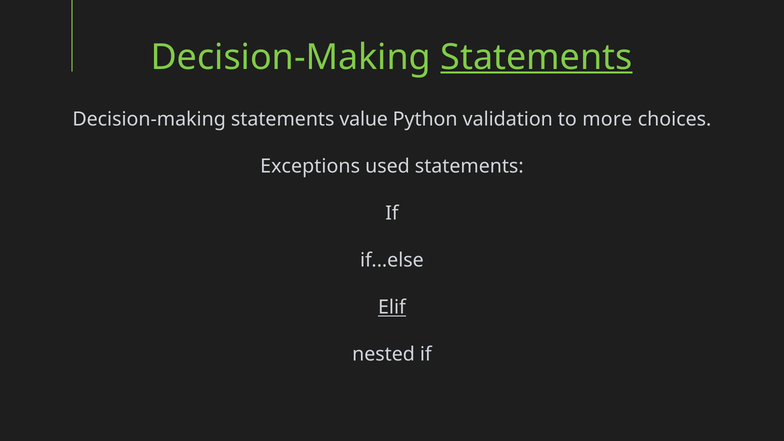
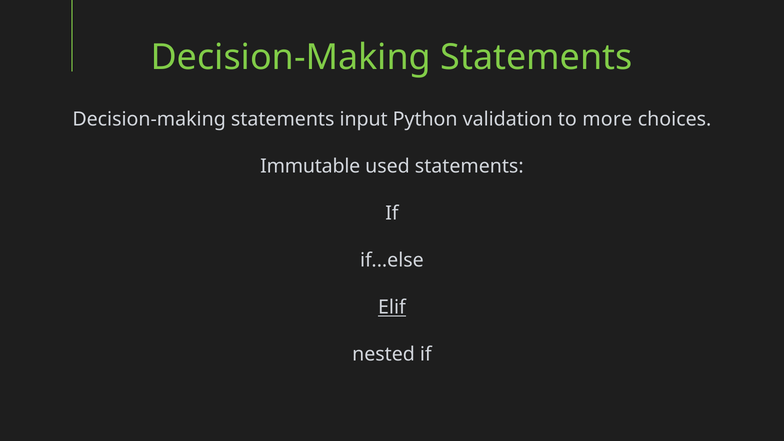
Statements at (536, 57) underline: present -> none
value: value -> input
Exceptions: Exceptions -> Immutable
